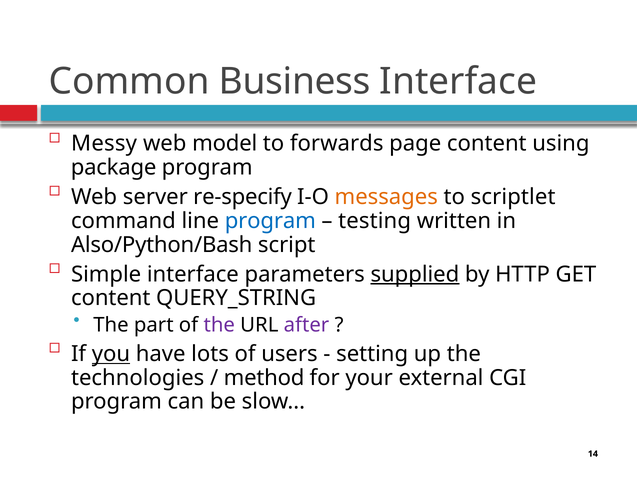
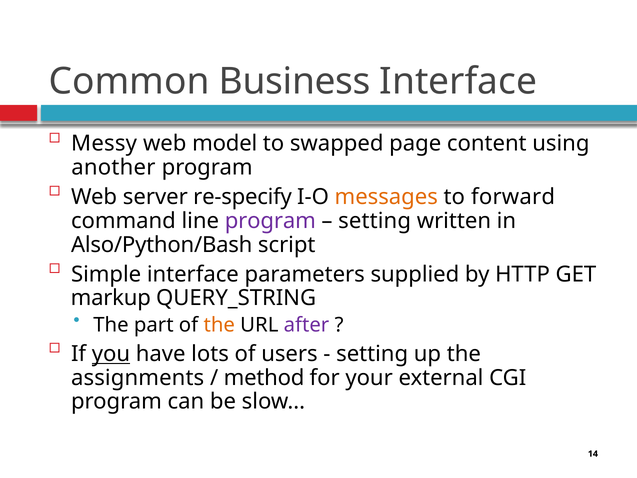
forwards: forwards -> swapped
package: package -> another
scriptlet: scriptlet -> forward
program at (270, 221) colour: blue -> purple
testing at (375, 221): testing -> setting
supplied underline: present -> none
content at (111, 298): content -> markup
the at (219, 325) colour: purple -> orange
technologies: technologies -> assignments
